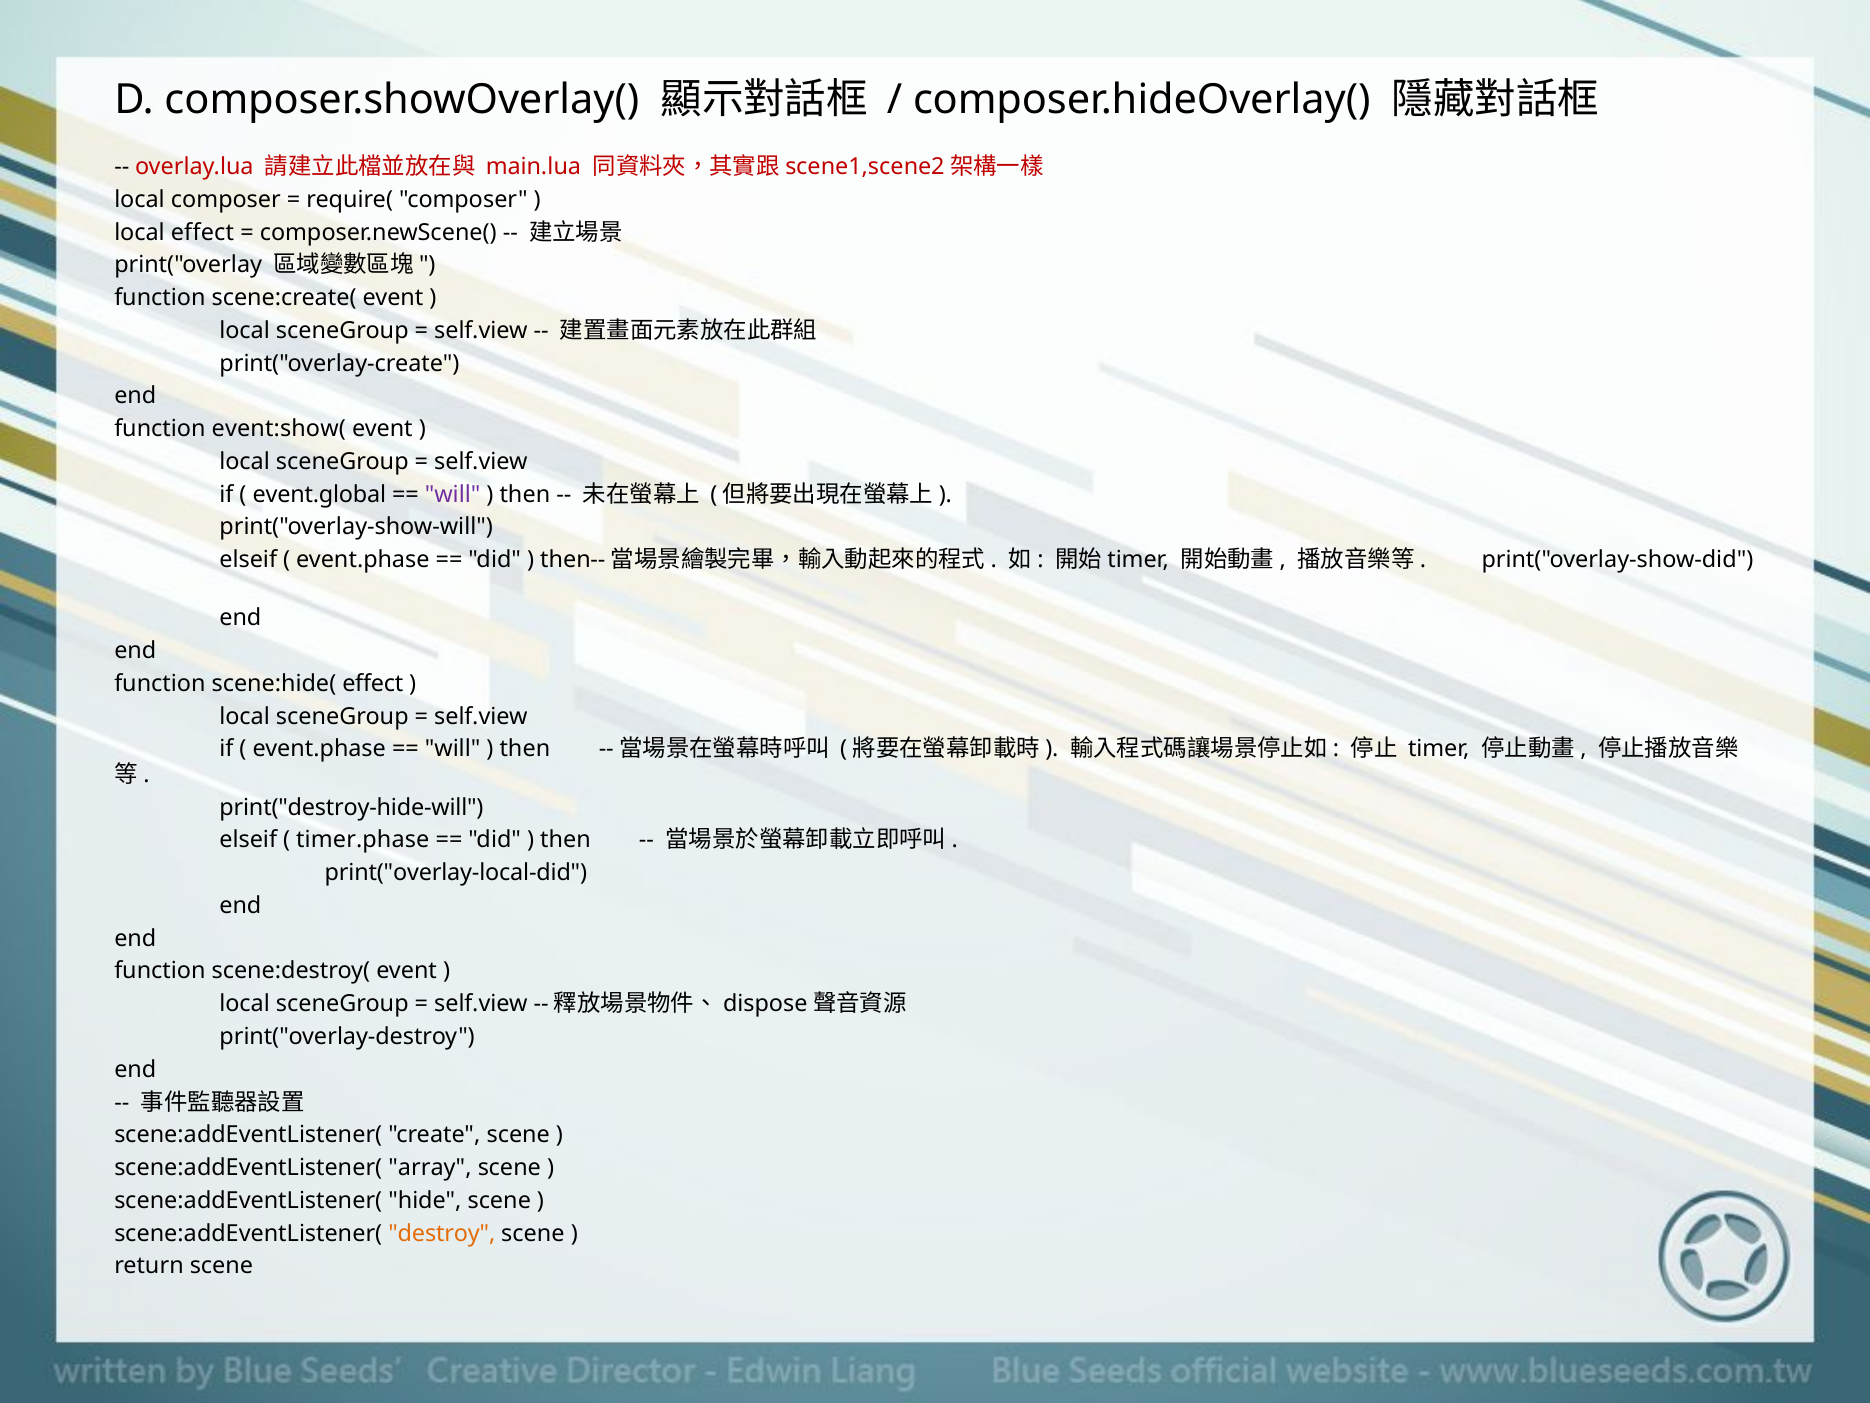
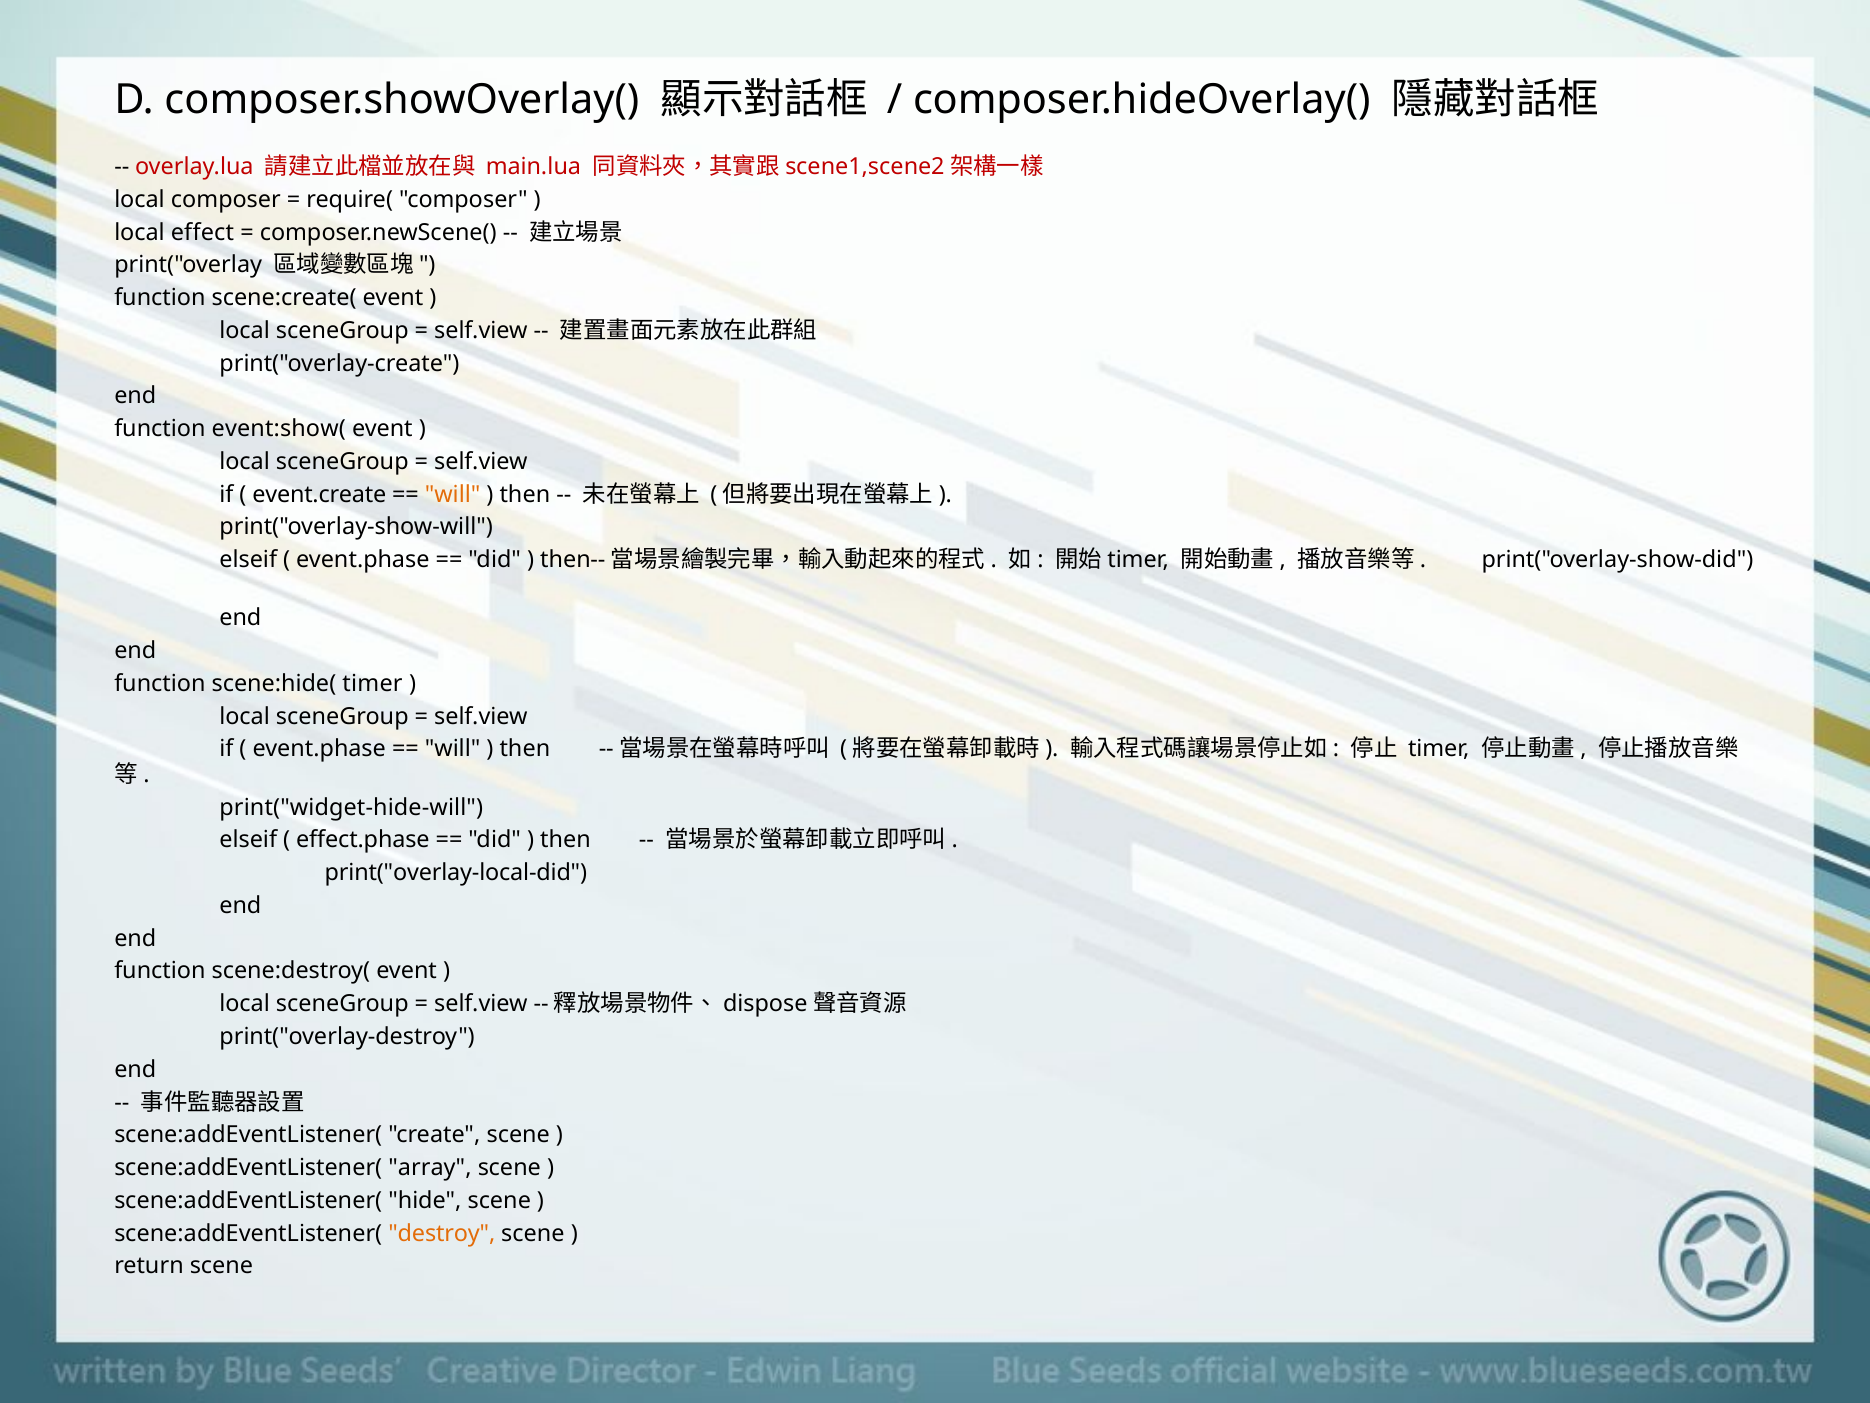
event.global: event.global -> event.create
will at (453, 494) colour: purple -> orange
scene:hide( effect: effect -> timer
print("destroy-hide-will: print("destroy-hide-will -> print("widget-hide-will
timer.phase: timer.phase -> effect.phase
